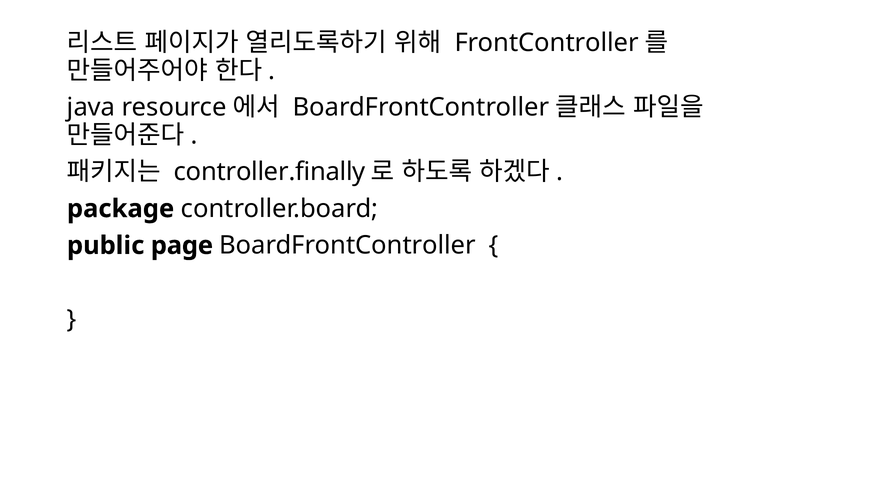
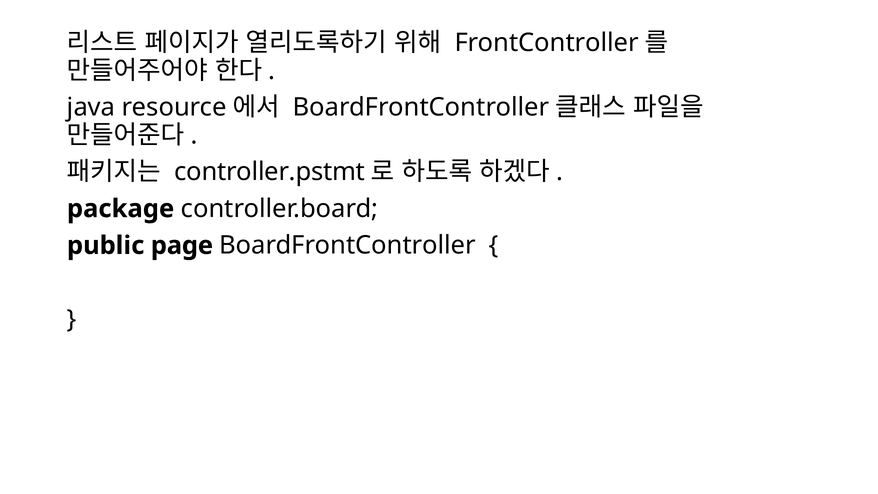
controller.finally: controller.finally -> controller.pstmt
